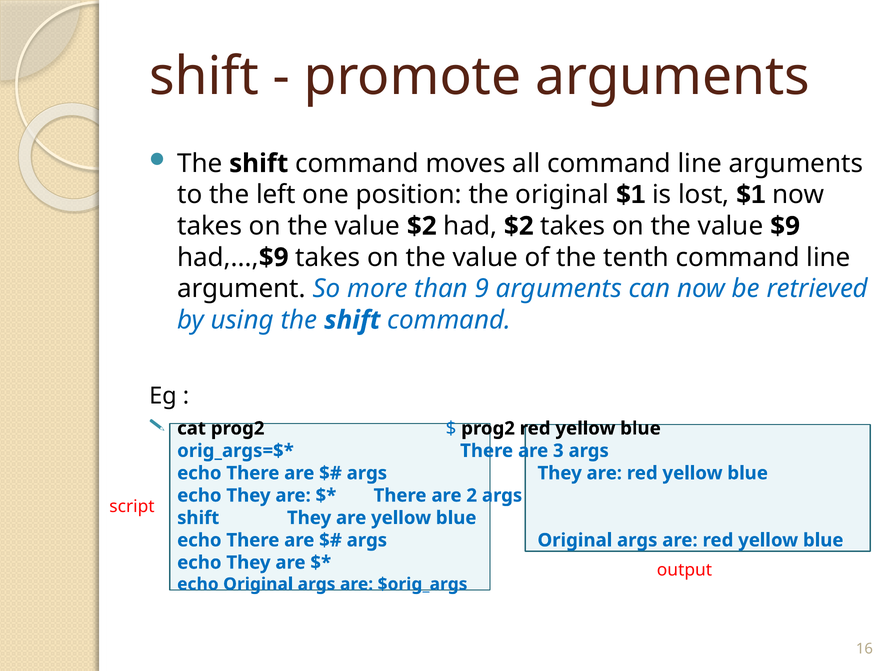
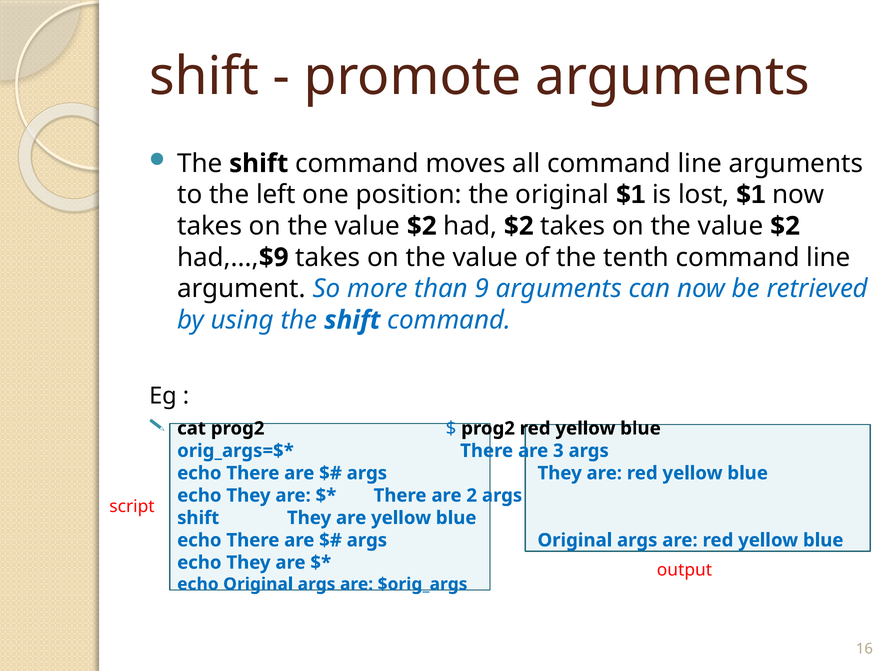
$9 at (785, 226): $9 -> $2
